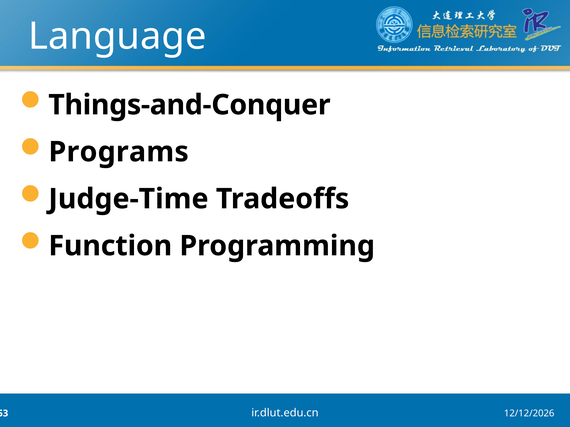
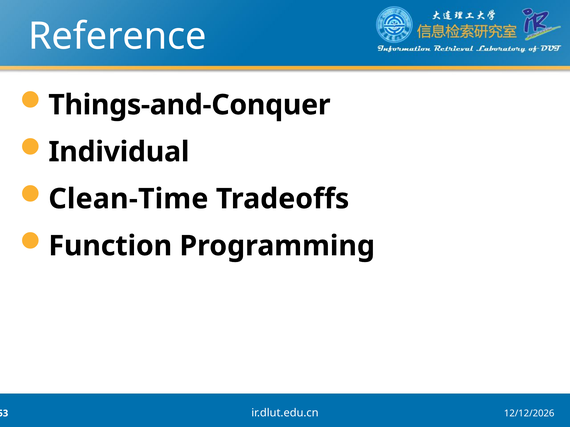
Language: Language -> Reference
Programs: Programs -> Individual
Judge-Time: Judge-Time -> Clean-Time
